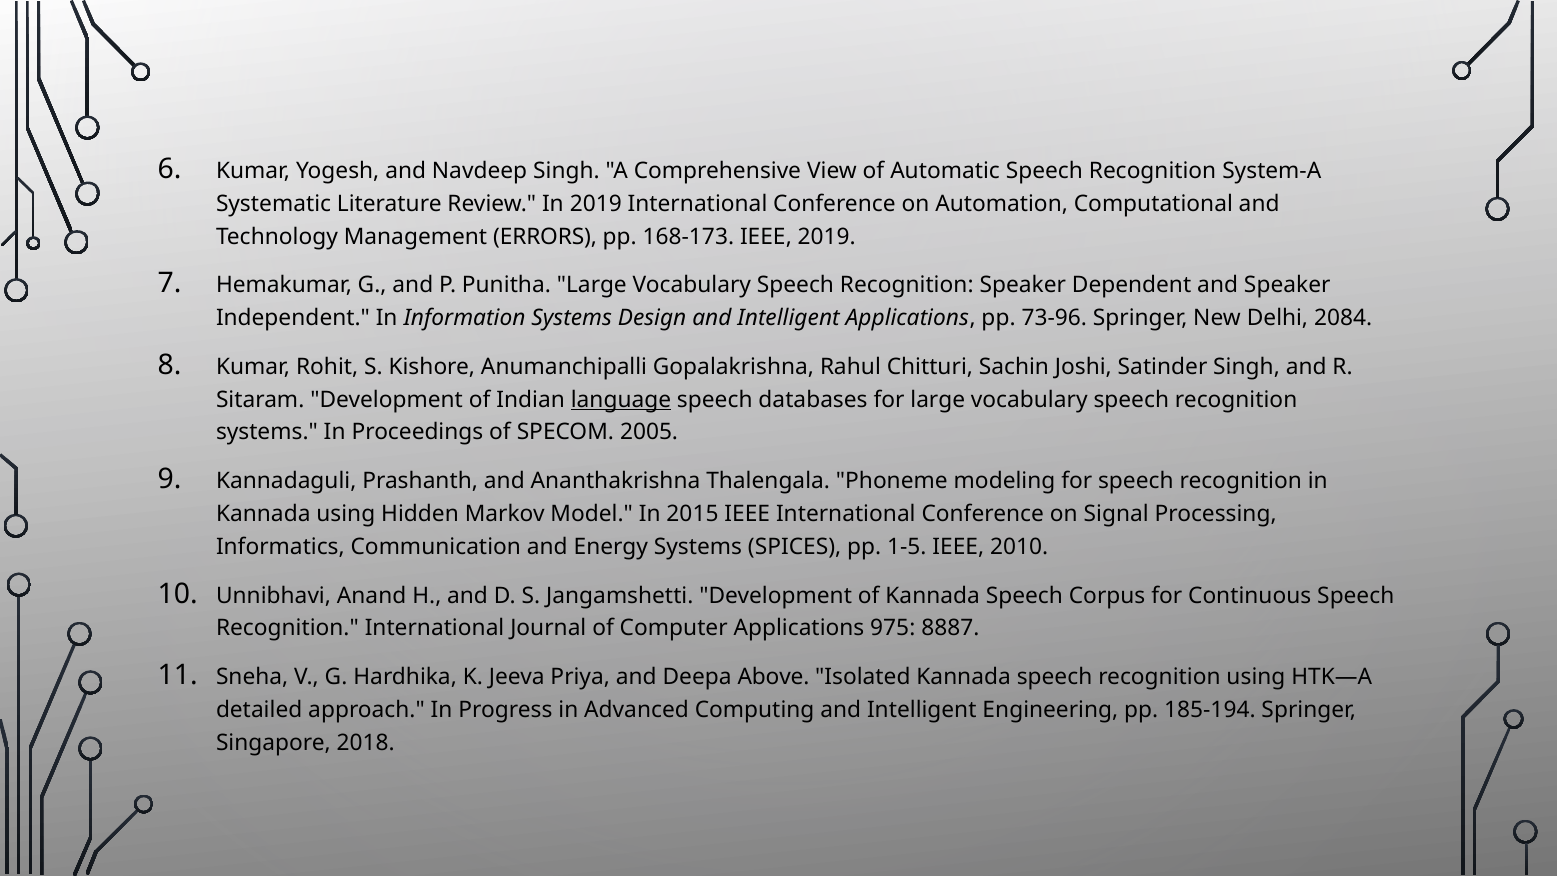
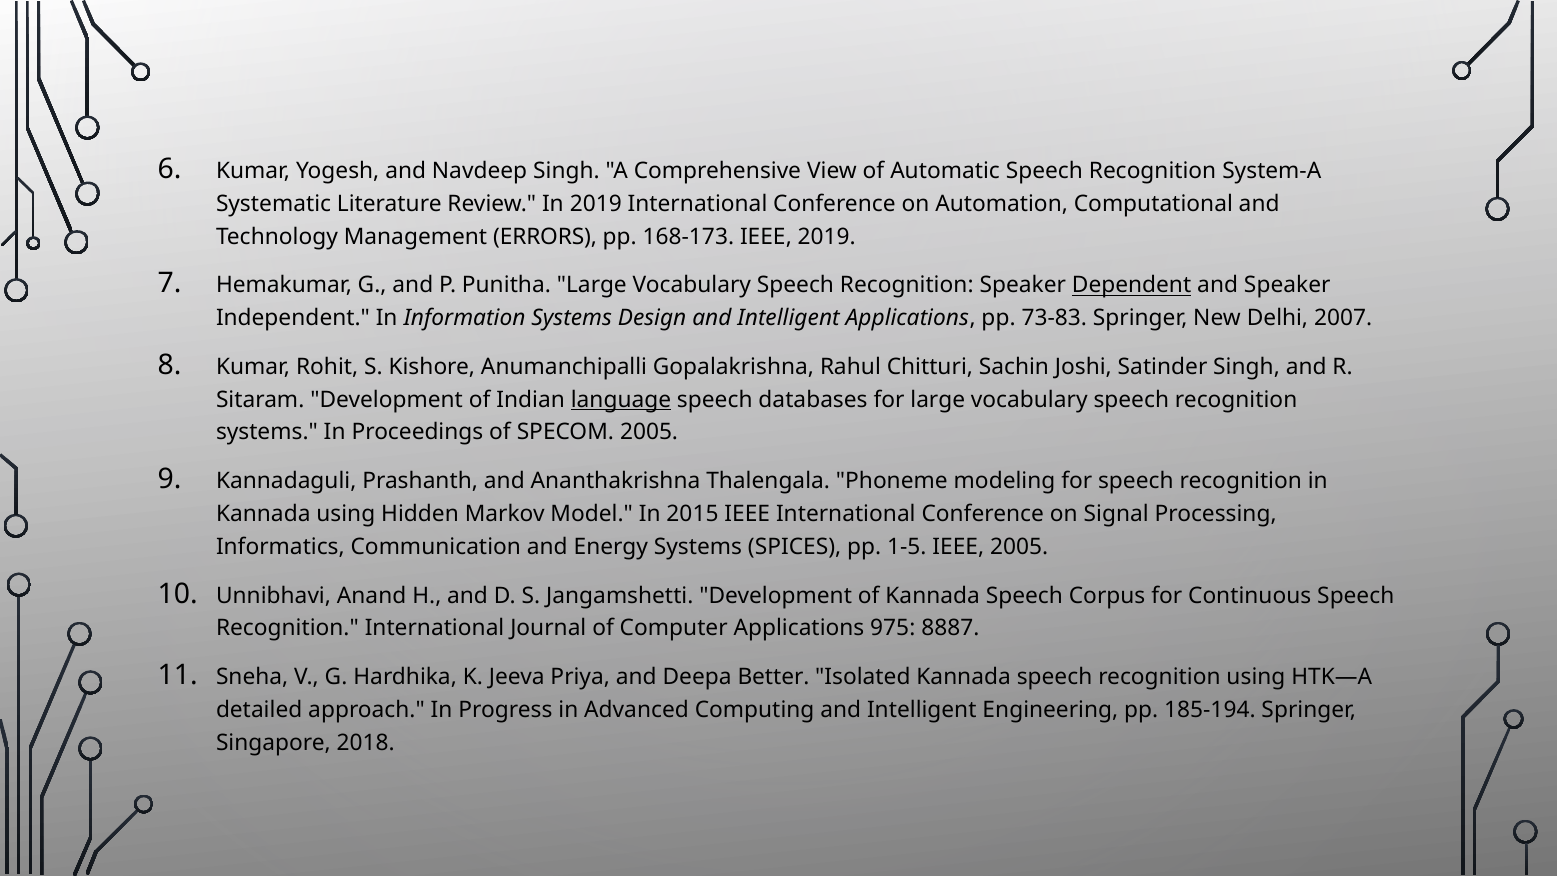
Dependent underline: none -> present
73-96: 73-96 -> 73-83
2084: 2084 -> 2007
IEEE 2010: 2010 -> 2005
Above: Above -> Better
